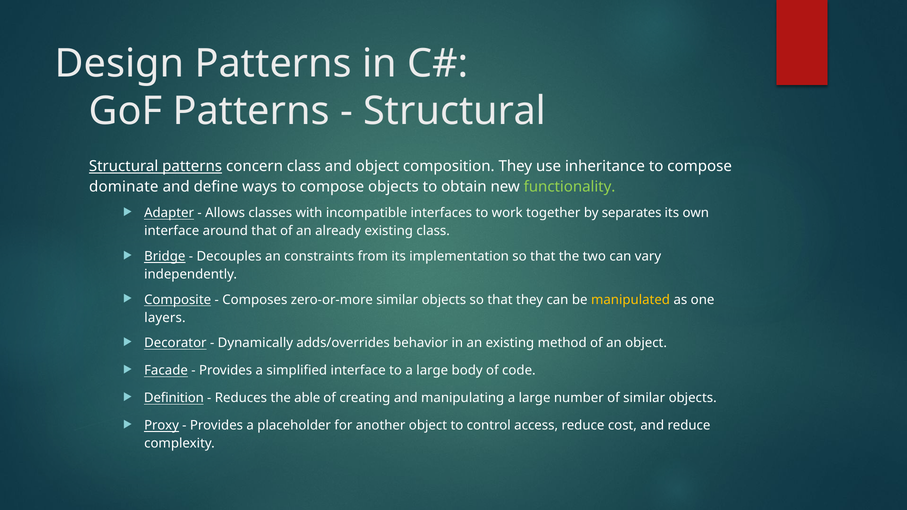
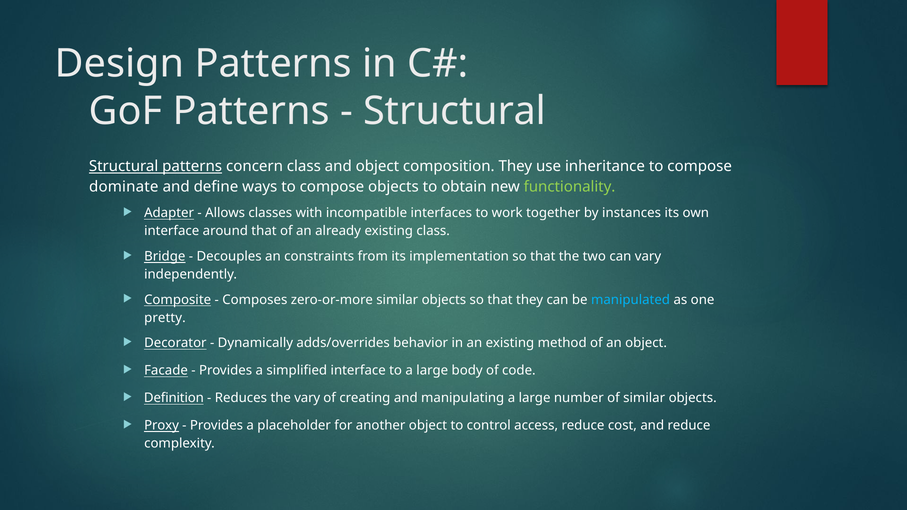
separates: separates -> instances
manipulated colour: yellow -> light blue
layers: layers -> pretty
the able: able -> vary
